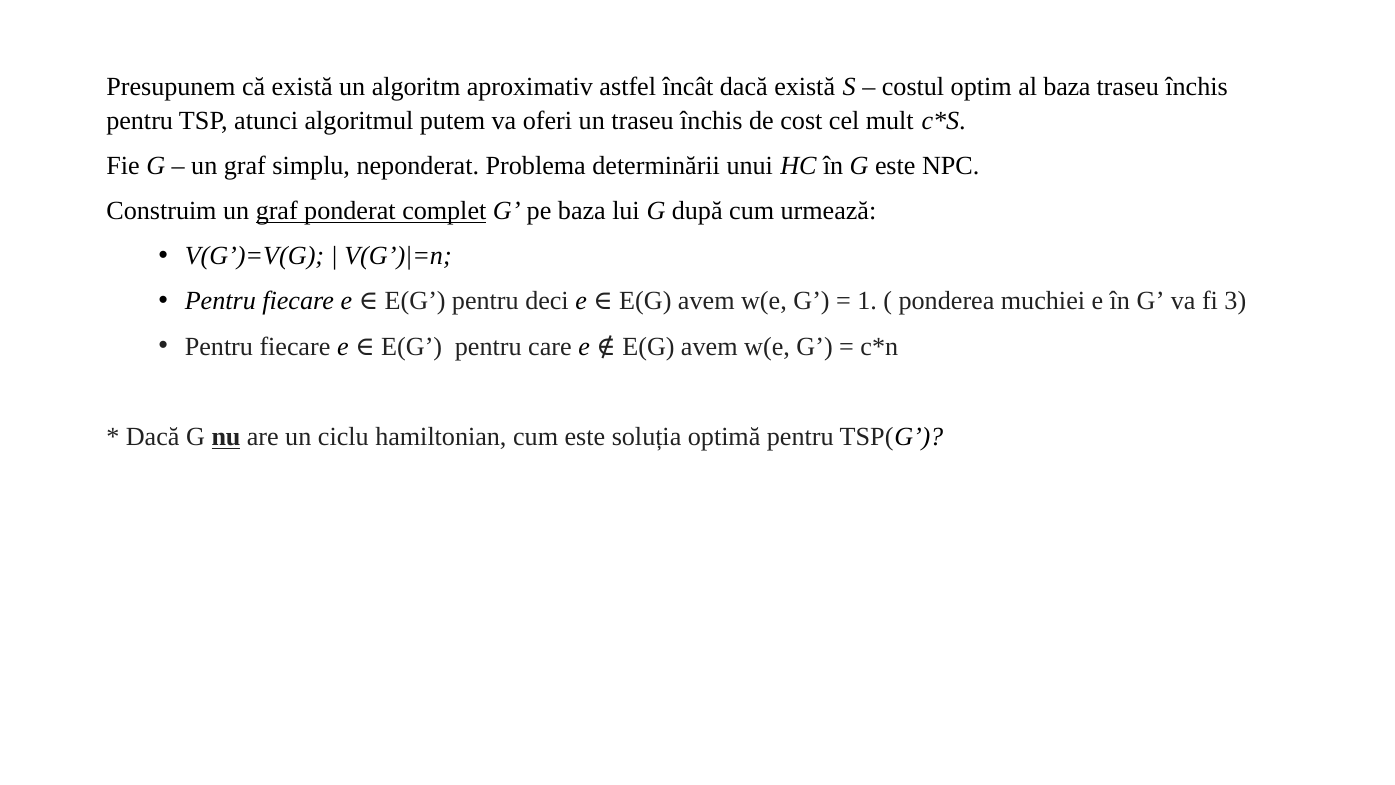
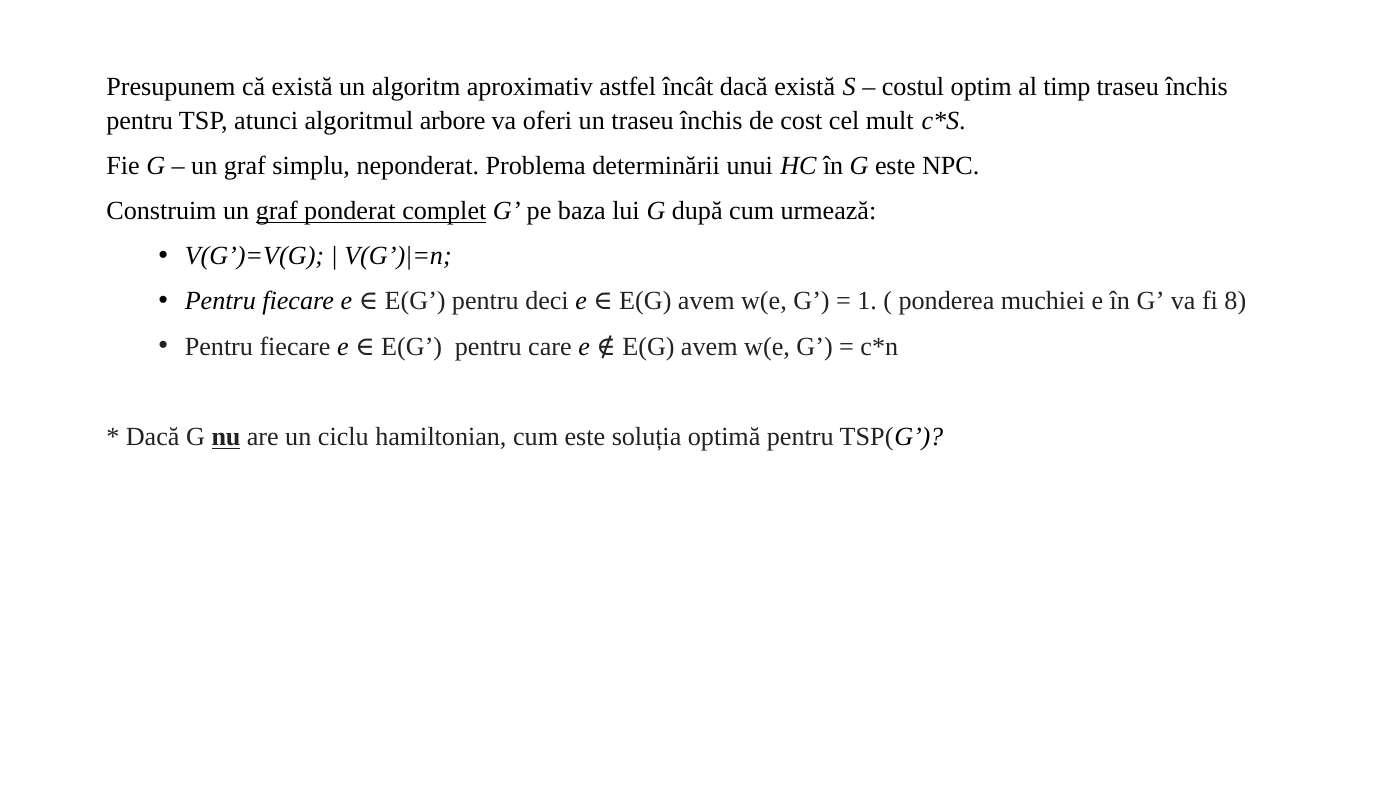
al baza: baza -> timp
putem: putem -> arbore
3: 3 -> 8
